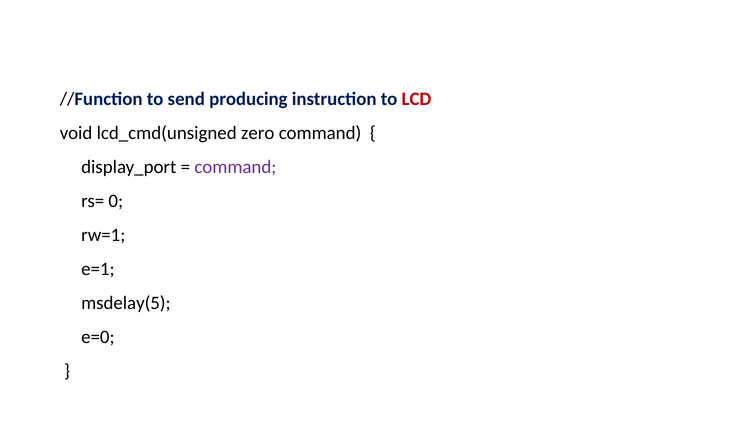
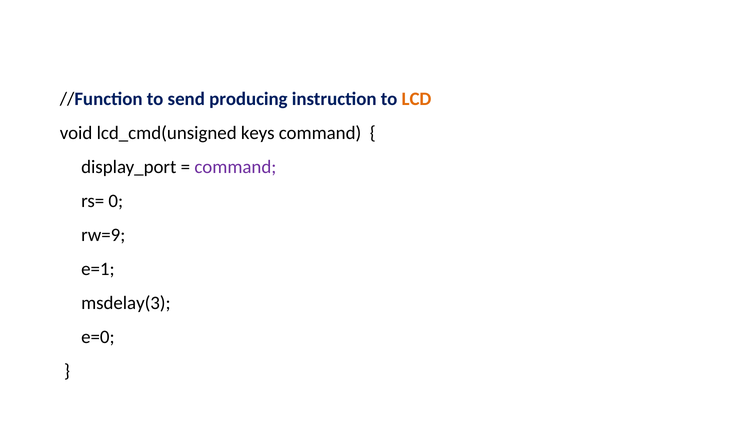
LCD colour: red -> orange
zero: zero -> keys
rw=1: rw=1 -> rw=9
msdelay(5: msdelay(5 -> msdelay(3
